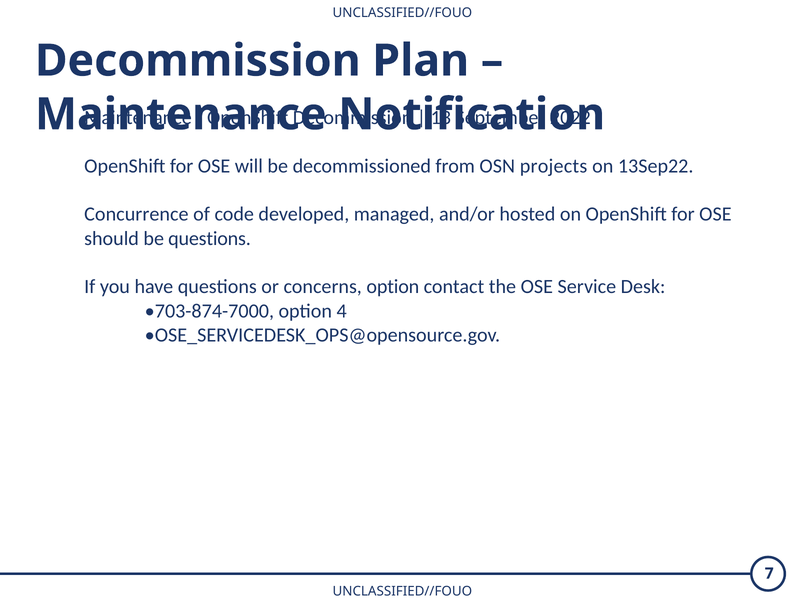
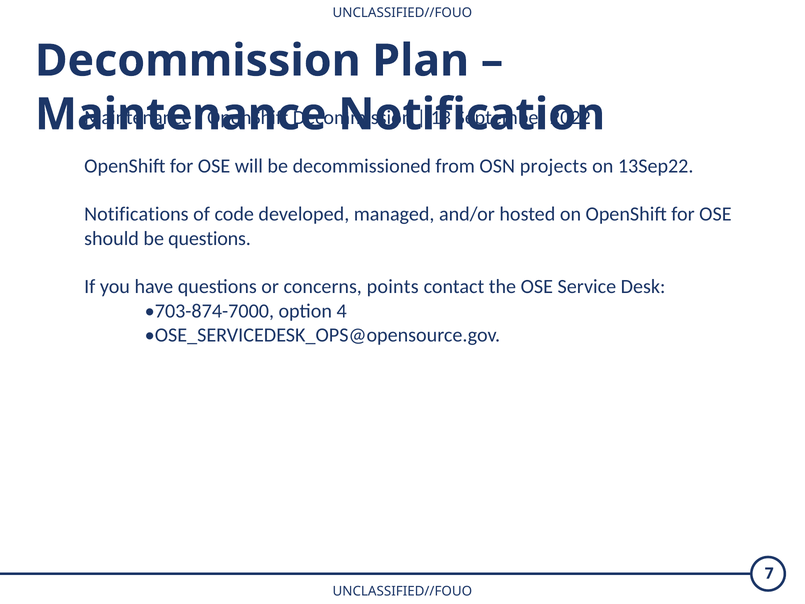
Concurrence: Concurrence -> Notifications
concerns option: option -> points
